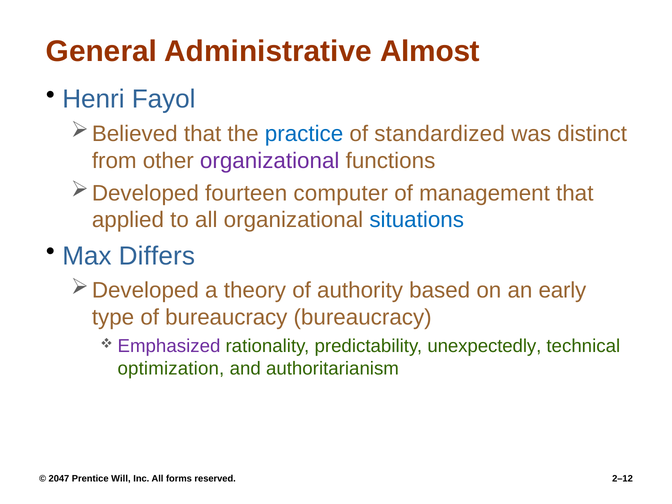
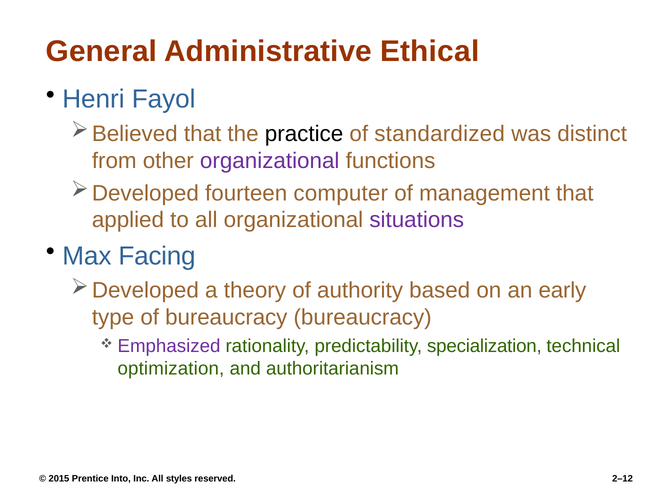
Almost: Almost -> Ethical
practice colour: blue -> black
situations colour: blue -> purple
Differs: Differs -> Facing
unexpectedly: unexpectedly -> specialization
2047: 2047 -> 2015
Will: Will -> Into
forms: forms -> styles
